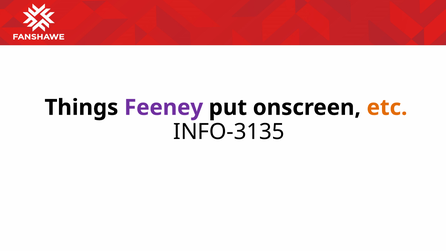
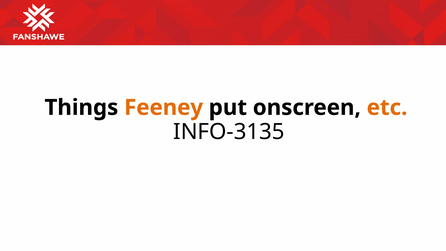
Feeney colour: purple -> orange
